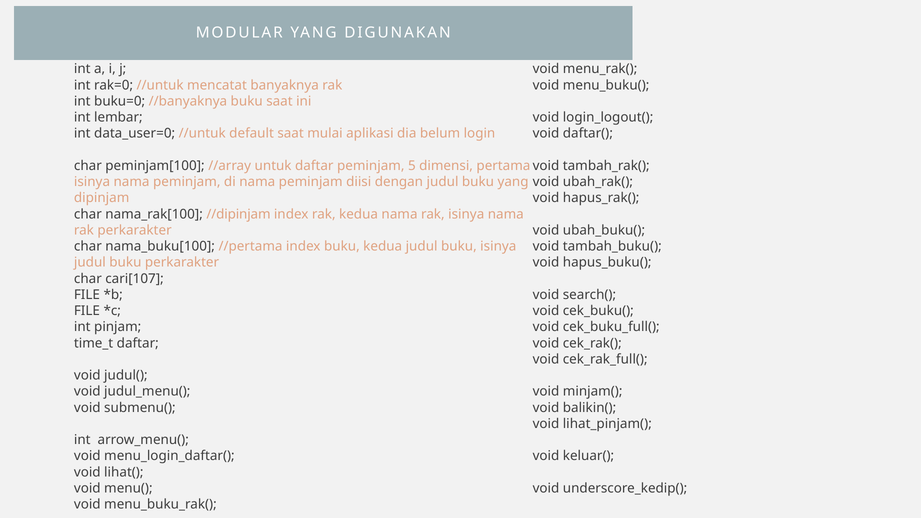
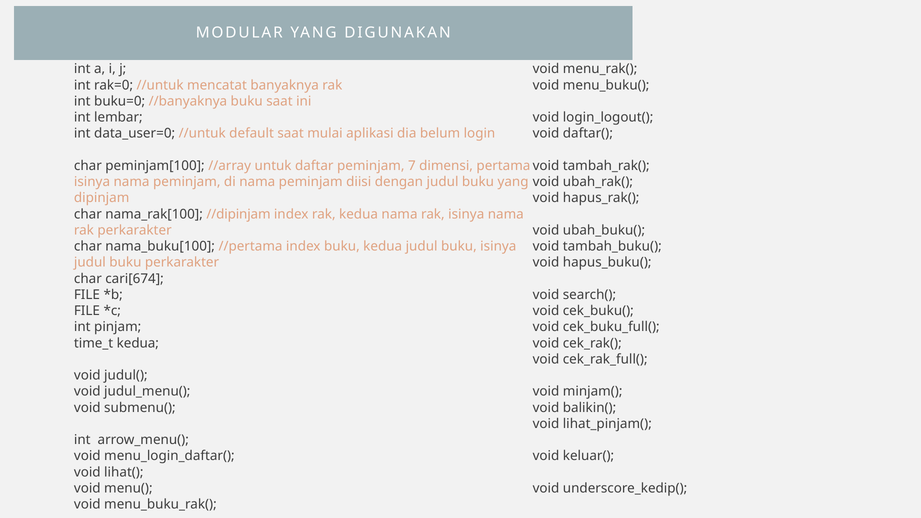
5: 5 -> 7
cari[107: cari[107 -> cari[674
time_t daftar: daftar -> kedua
